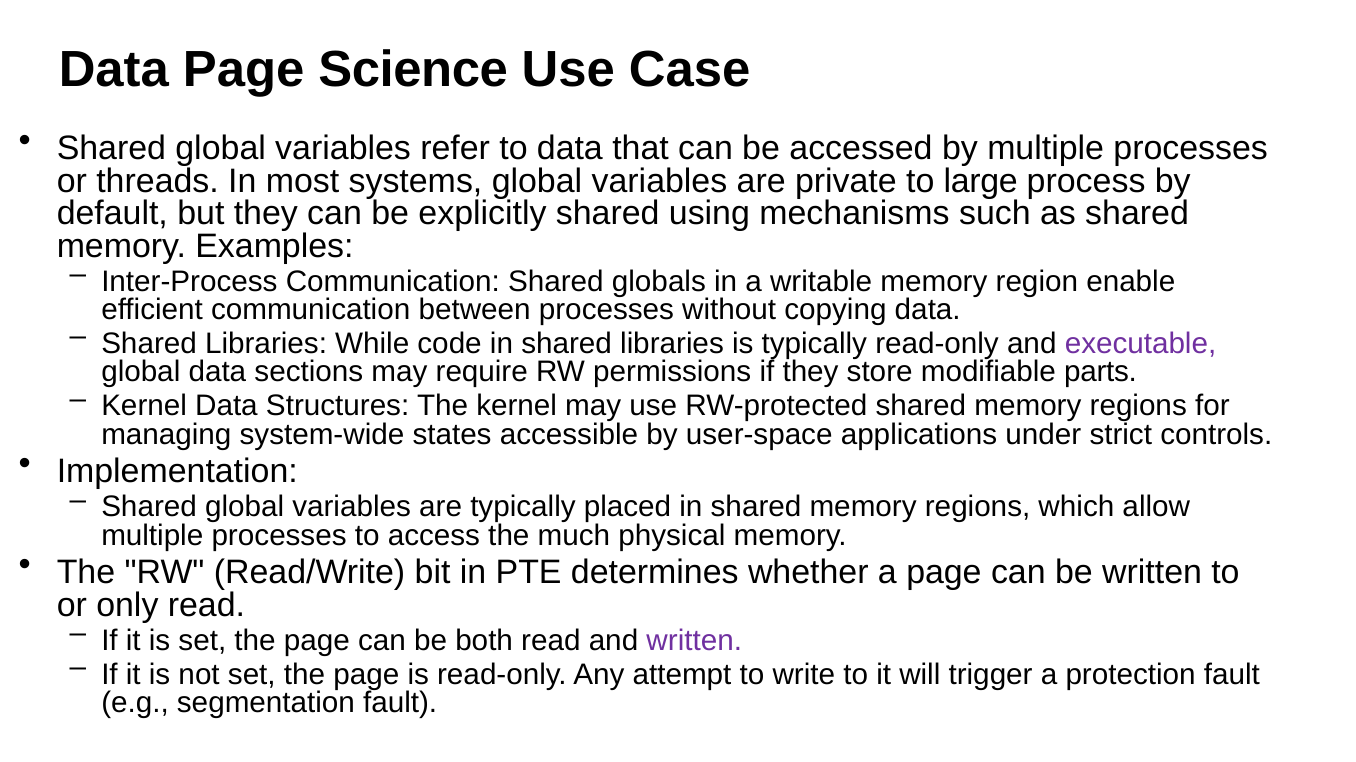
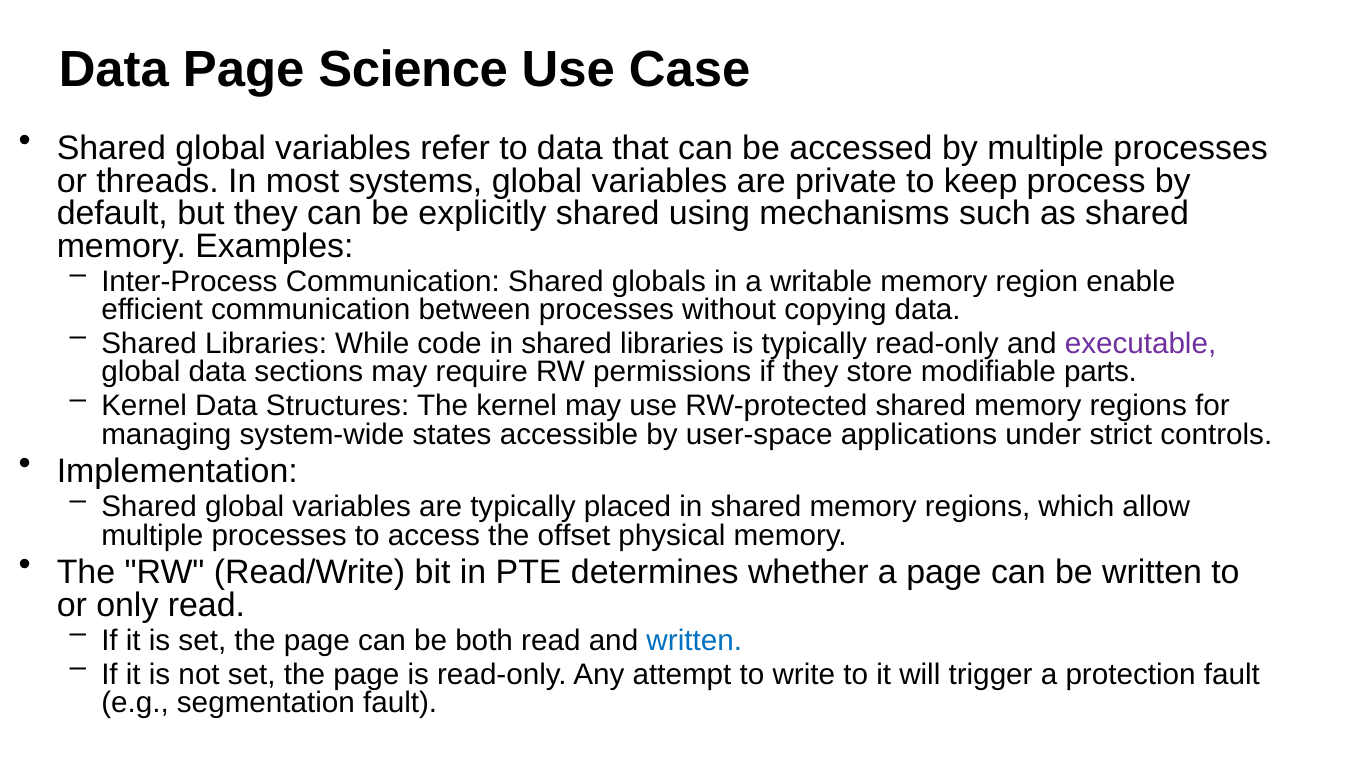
large: large -> keep
much: much -> offset
written at (694, 641) colour: purple -> blue
